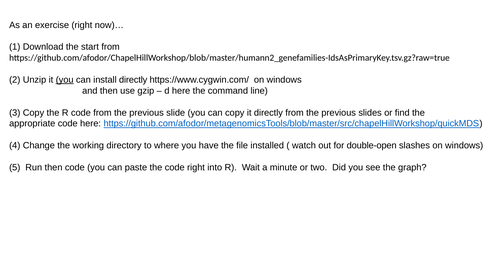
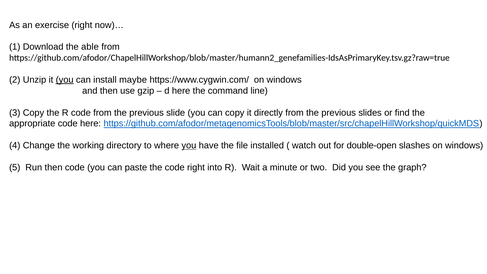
start: start -> able
install directly: directly -> maybe
you at (189, 146) underline: none -> present
